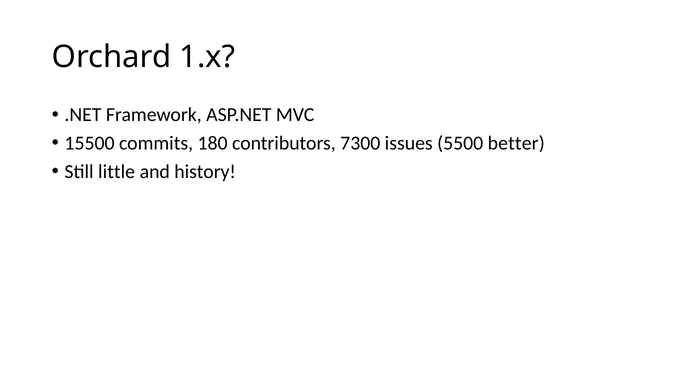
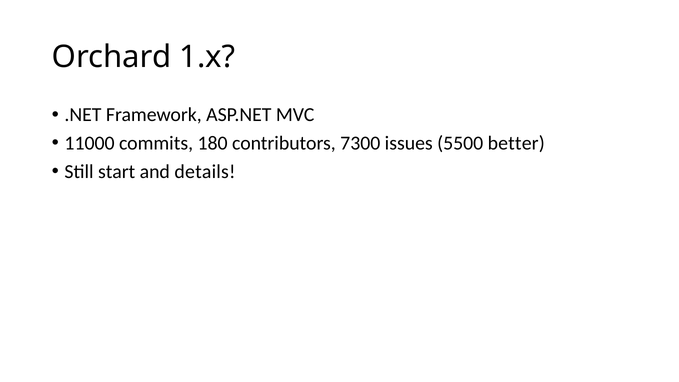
15500: 15500 -> 11000
little: little -> start
history: history -> details
